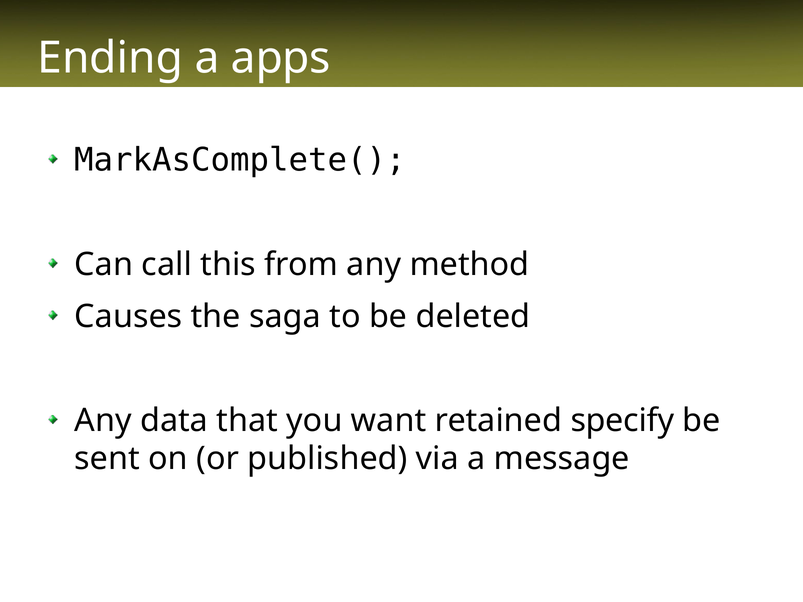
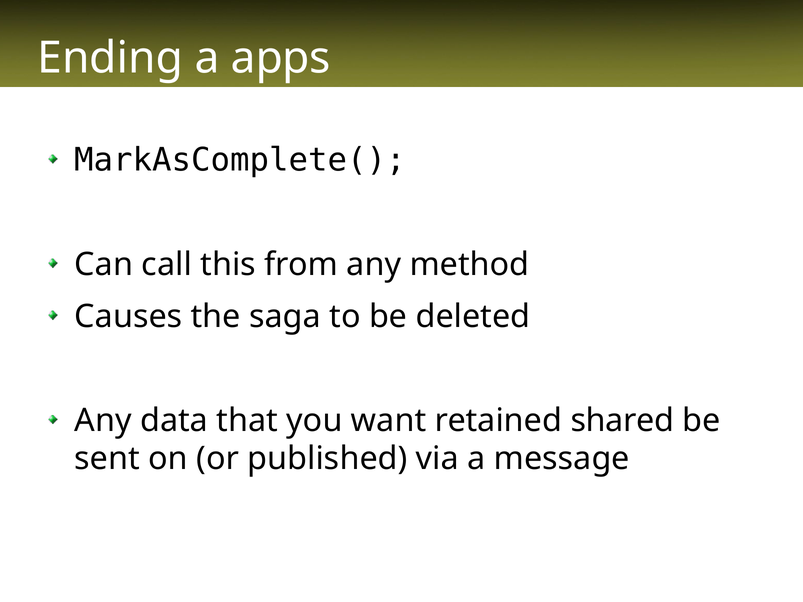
specify: specify -> shared
